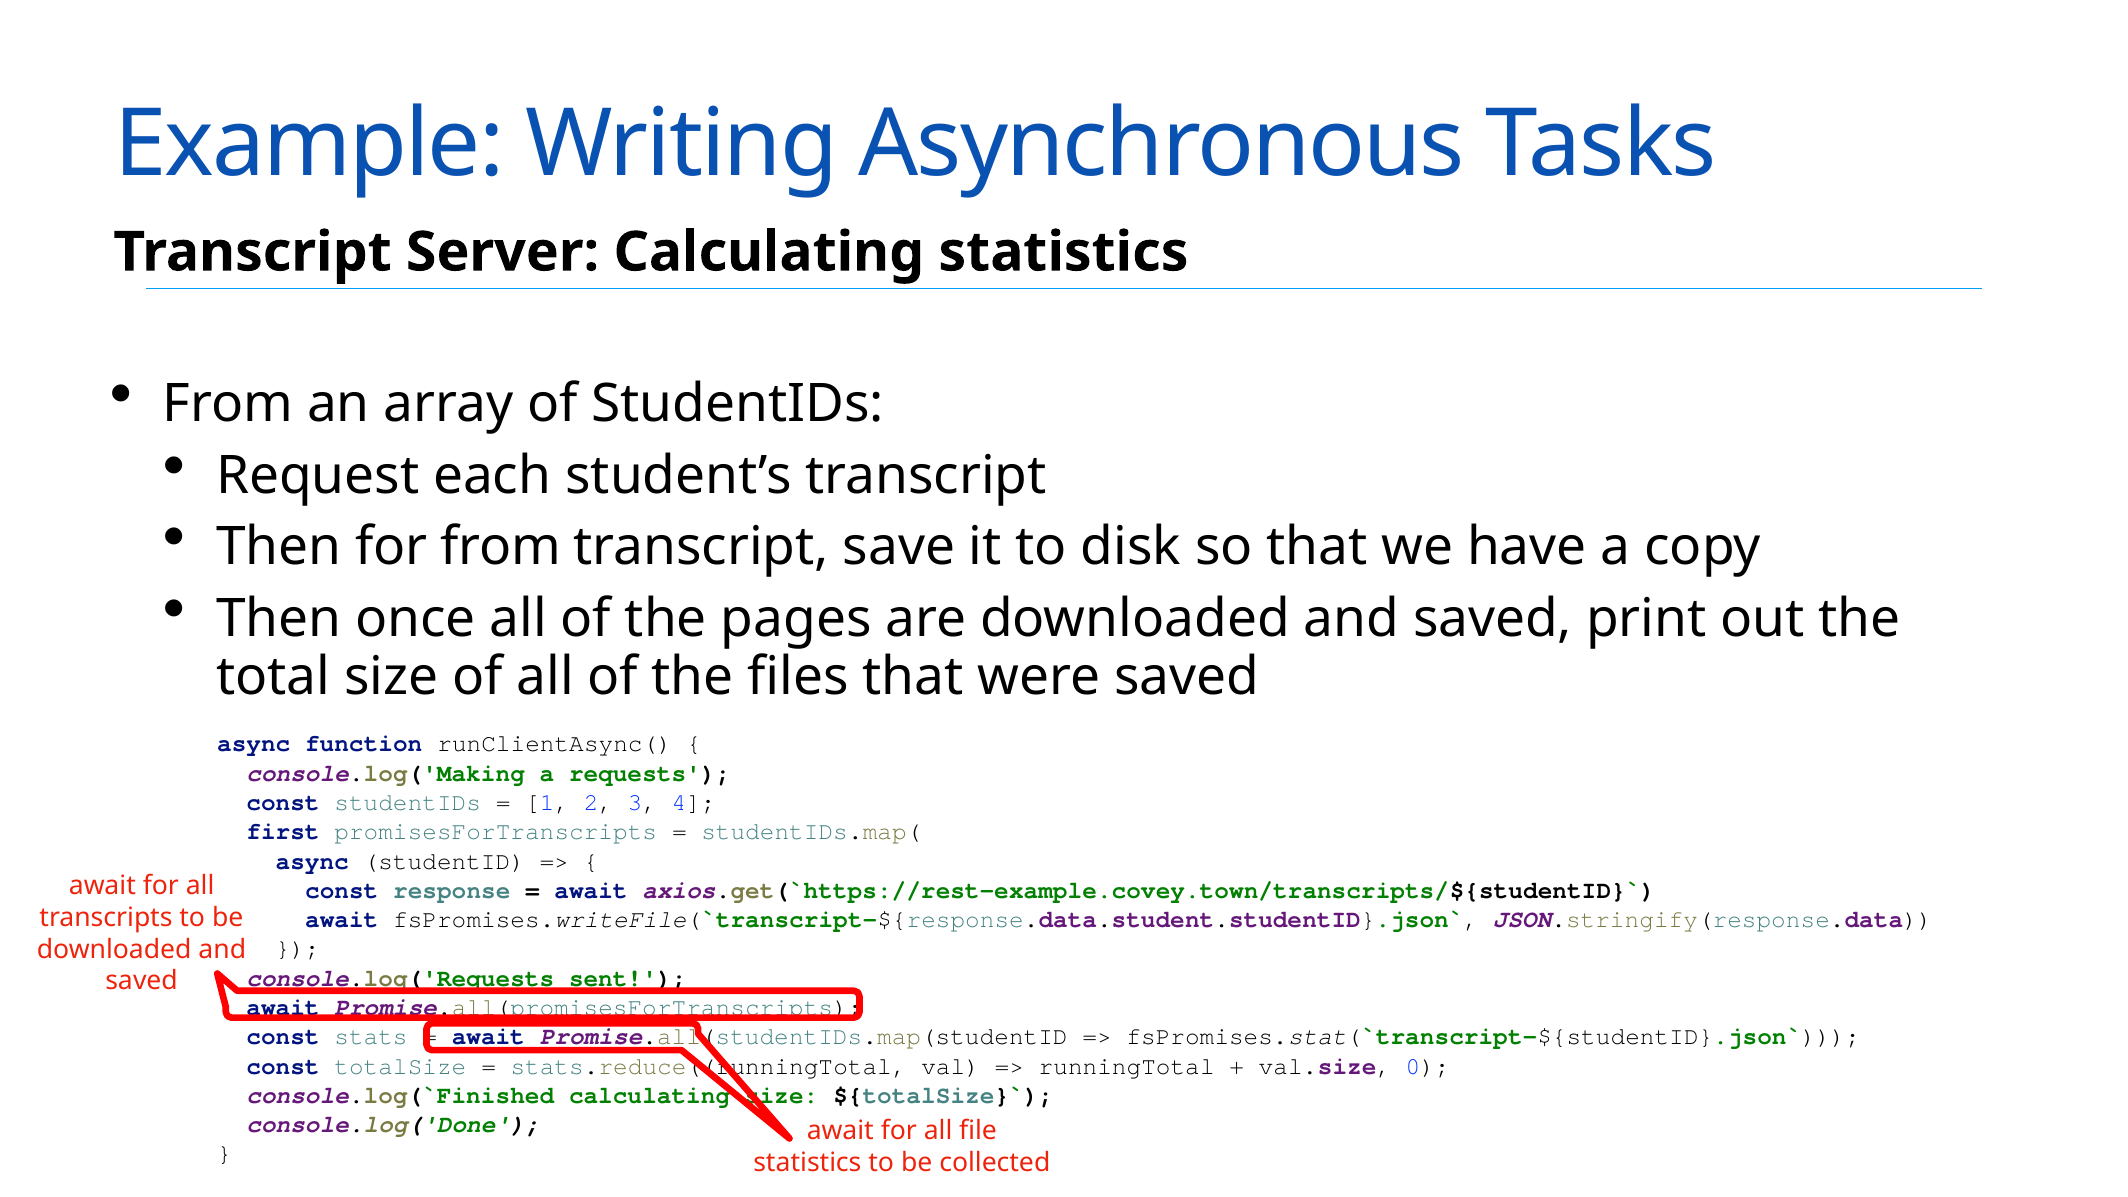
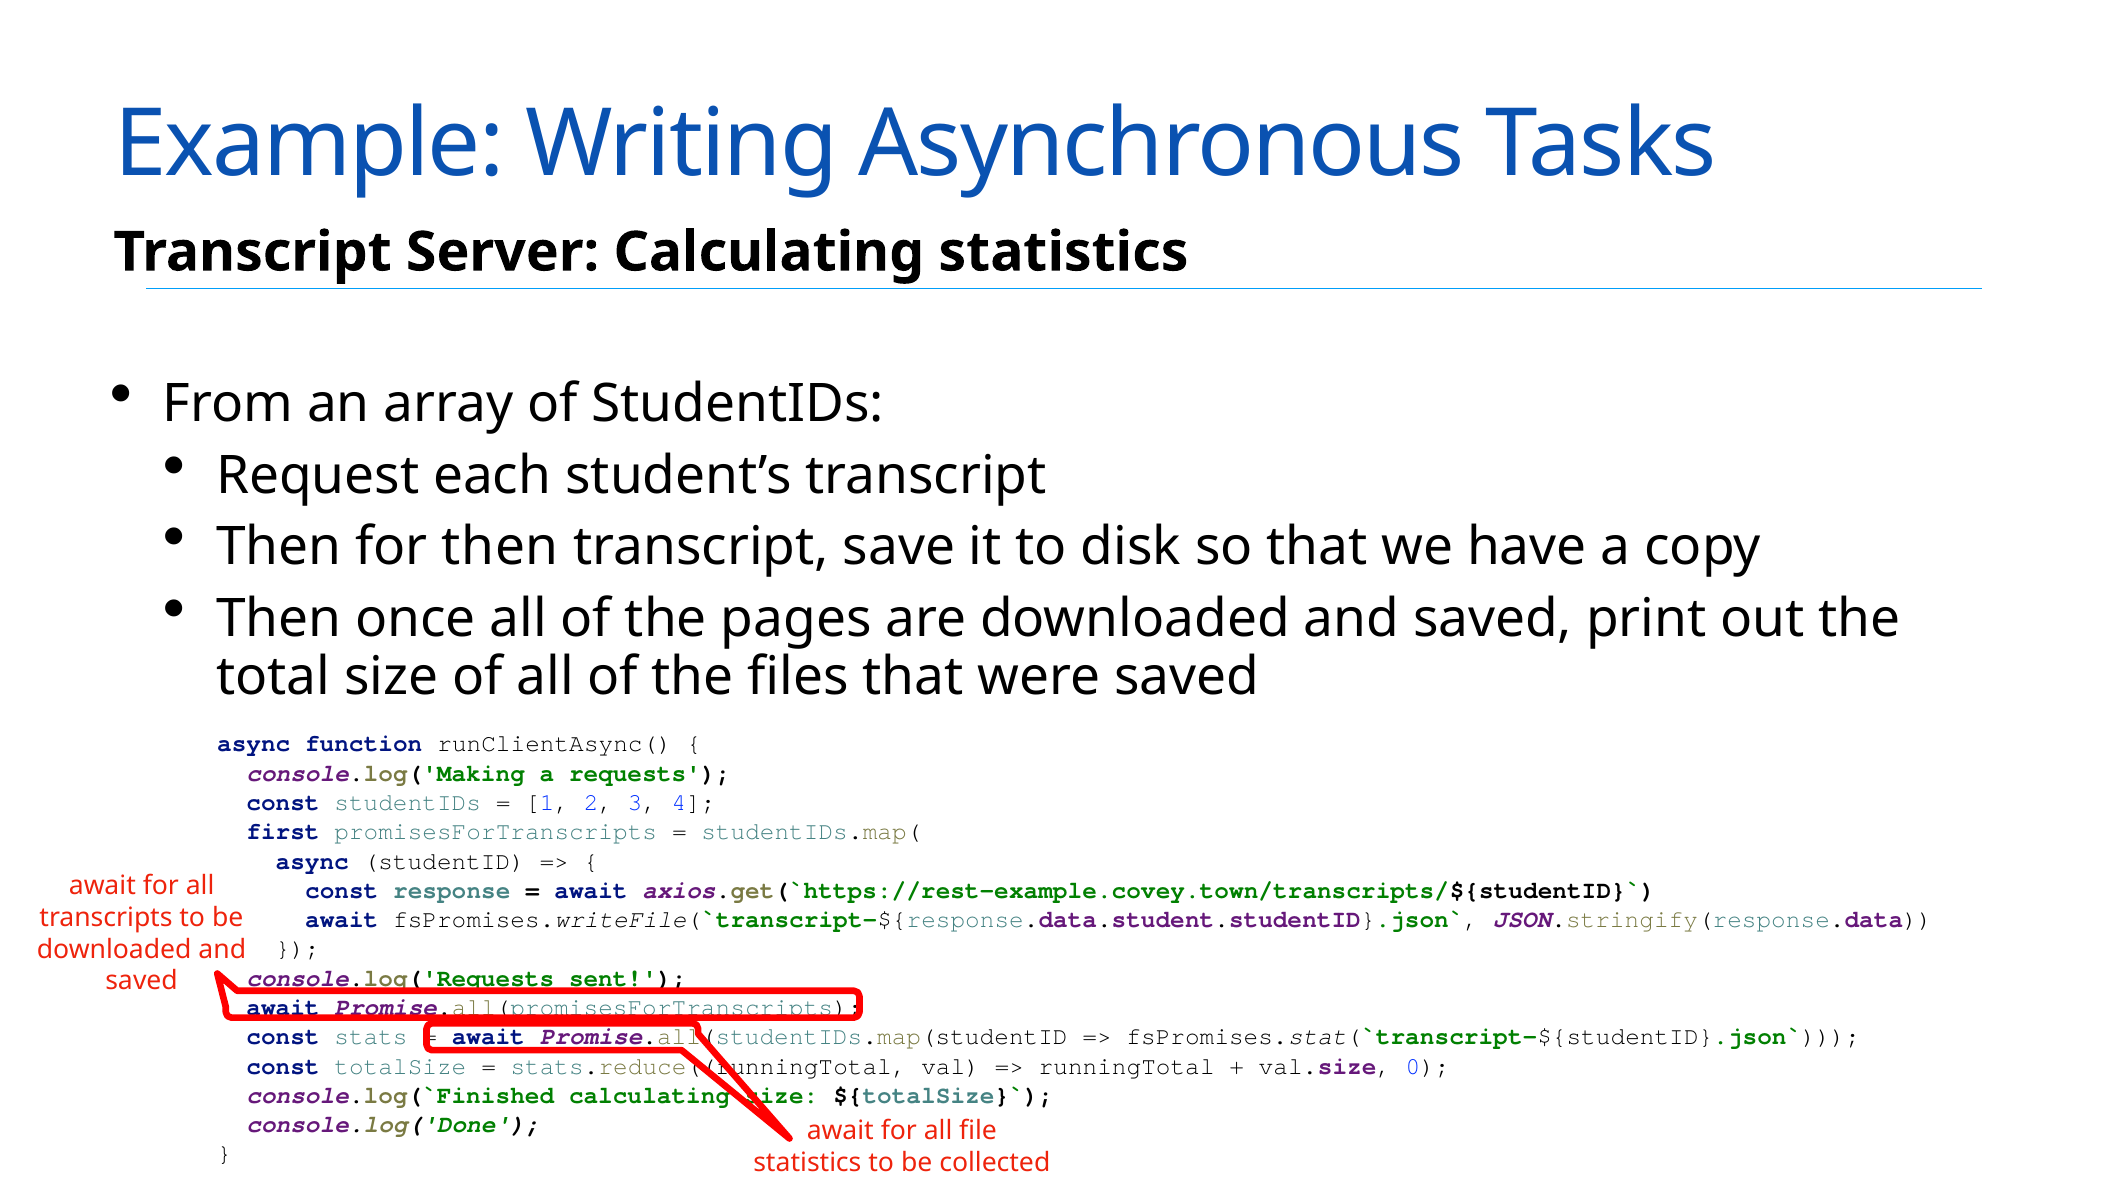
for from: from -> then
